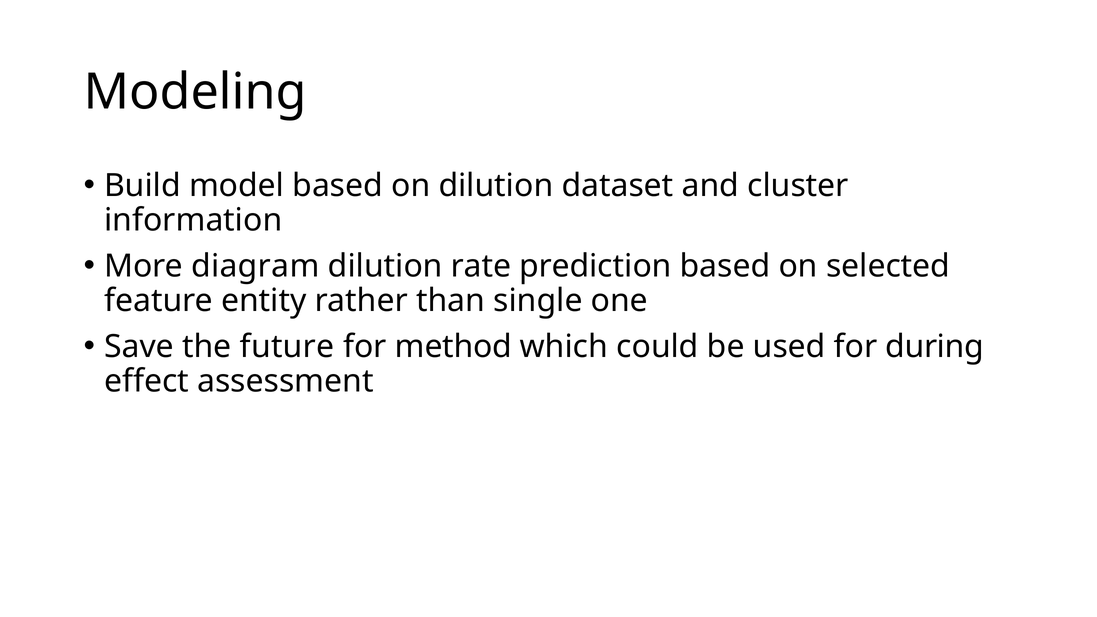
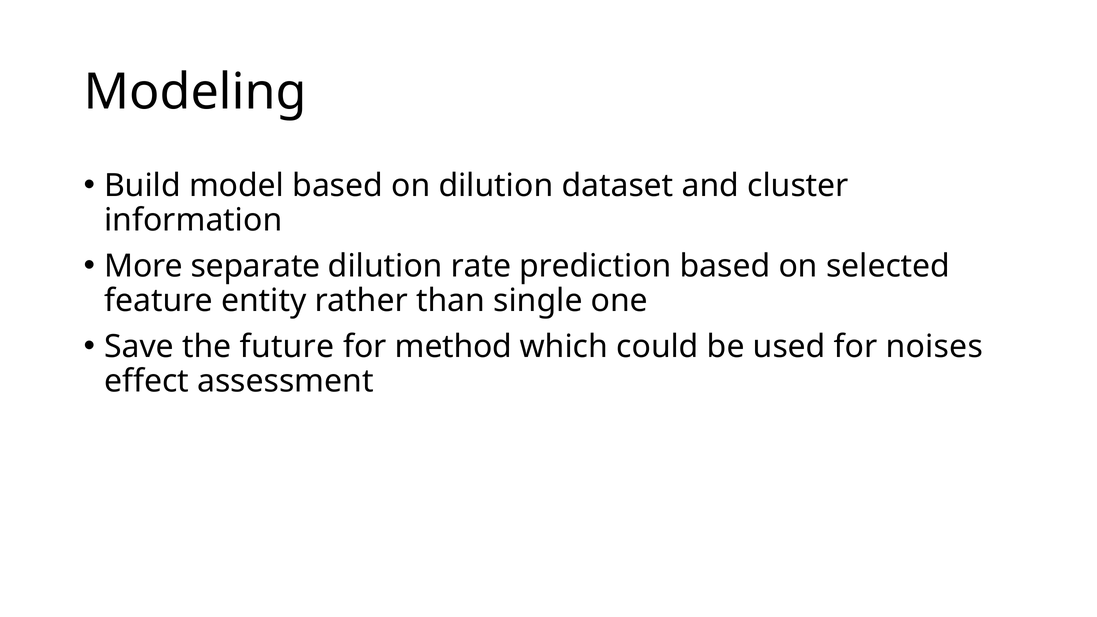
diagram: diagram -> separate
during: during -> noises
